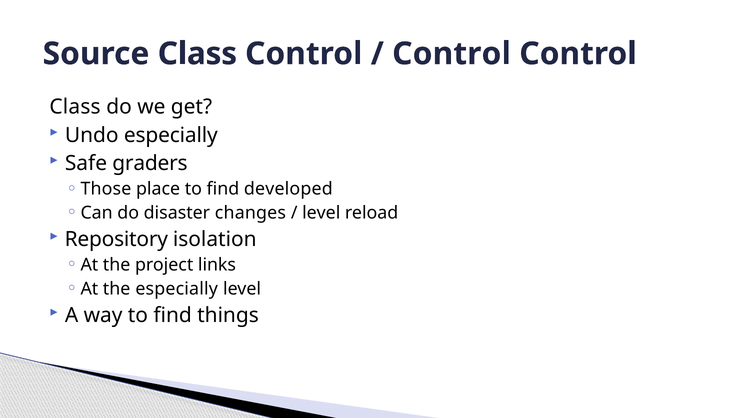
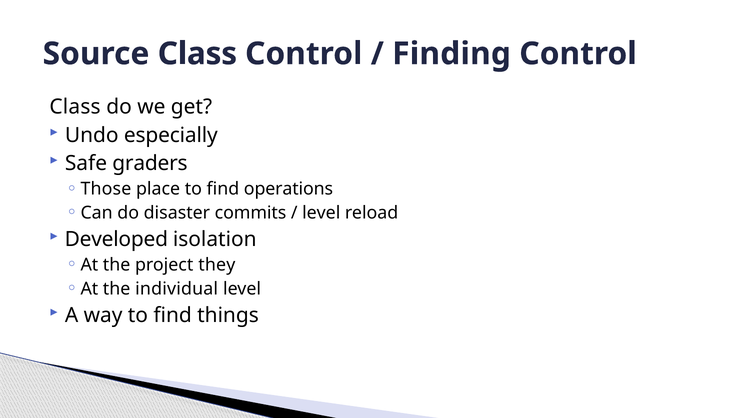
Control at (452, 54): Control -> Finding
developed: developed -> operations
changes: changes -> commits
Repository: Repository -> Developed
links: links -> they
the especially: especially -> individual
